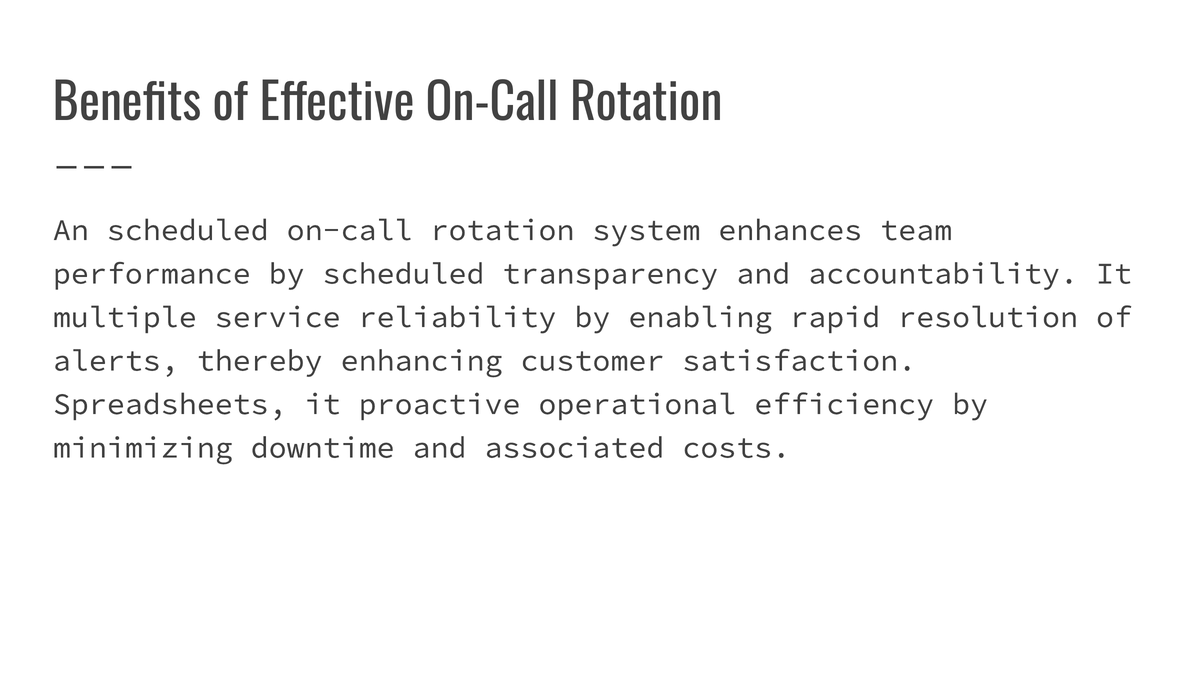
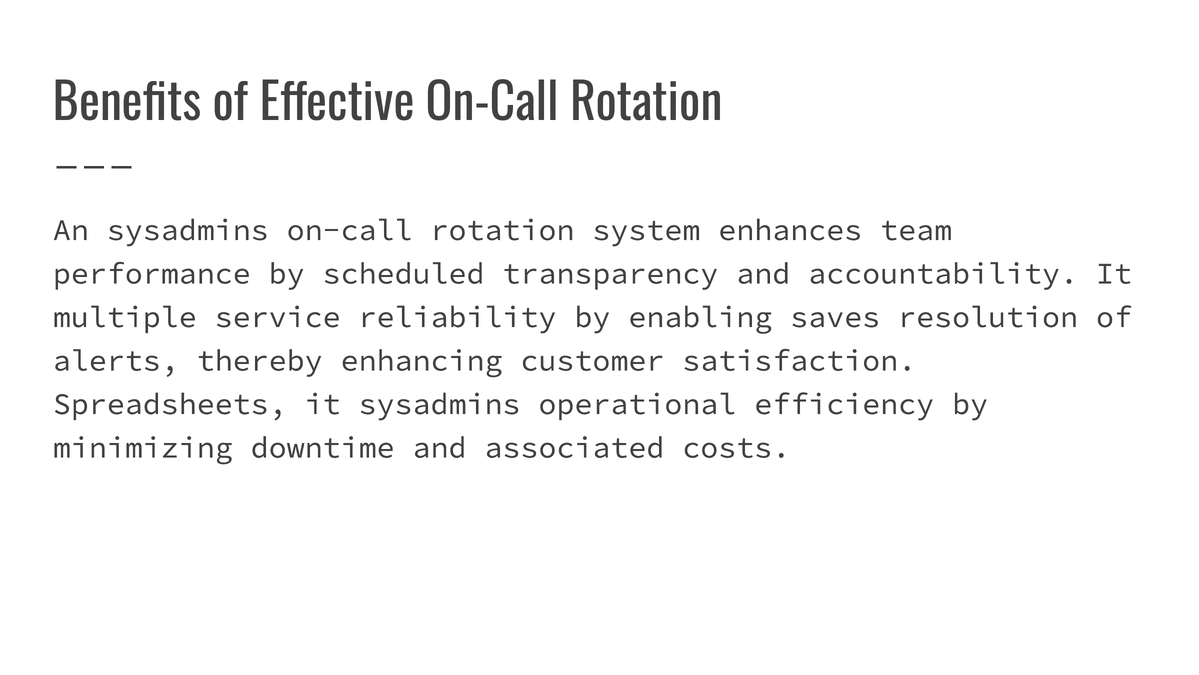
An scheduled: scheduled -> sysadmins
rapid: rapid -> saves
it proactive: proactive -> sysadmins
